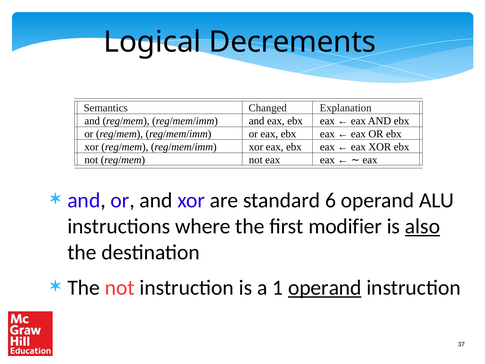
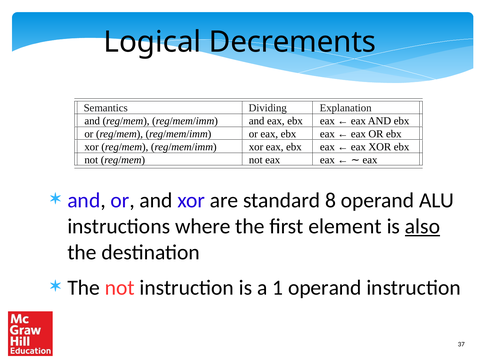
Changed: Changed -> Dividing
6: 6 -> 8
modifier: modifier -> element
operand at (325, 288) underline: present -> none
